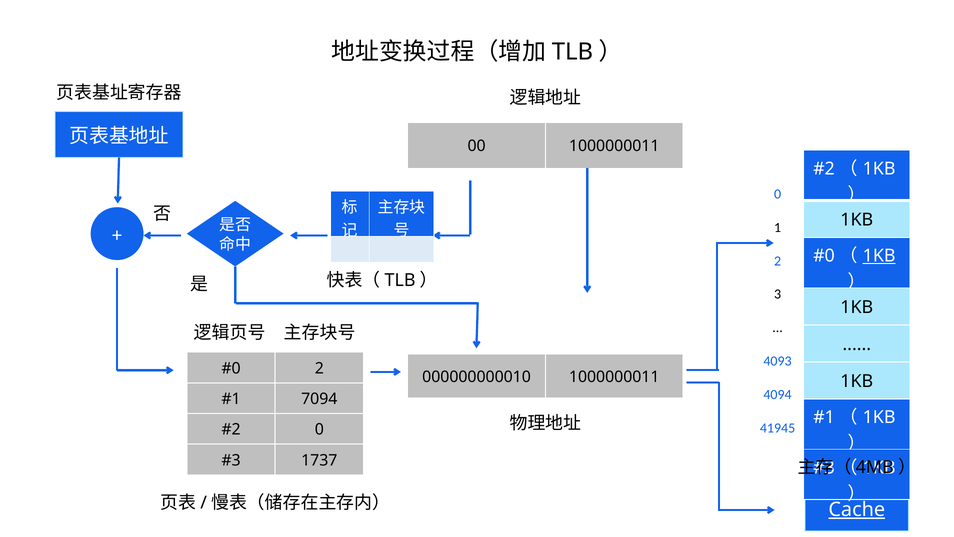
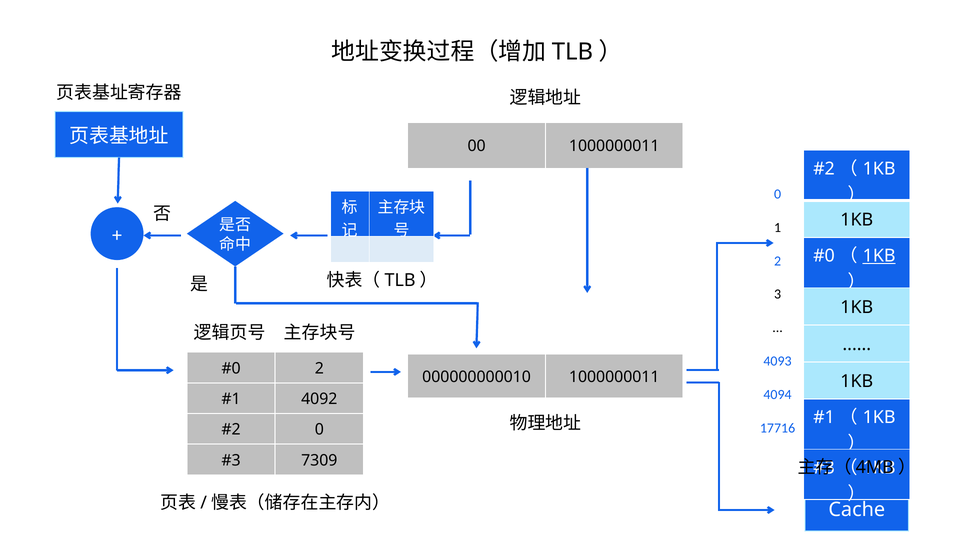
7094: 7094 -> 4092
41945: 41945 -> 17716
1737: 1737 -> 7309
Cache underline: present -> none
